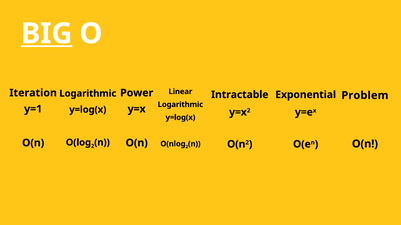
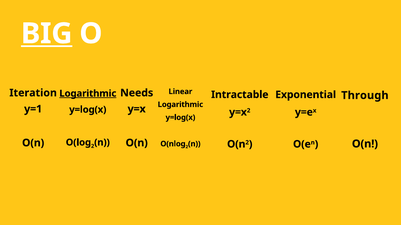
Power: Power -> Needs
Logarithmic at (88, 94) underline: none -> present
Problem: Problem -> Through
